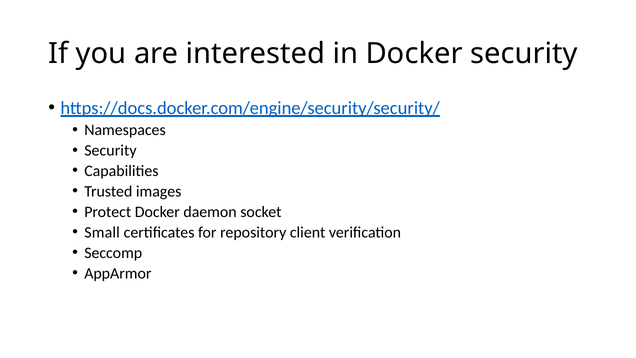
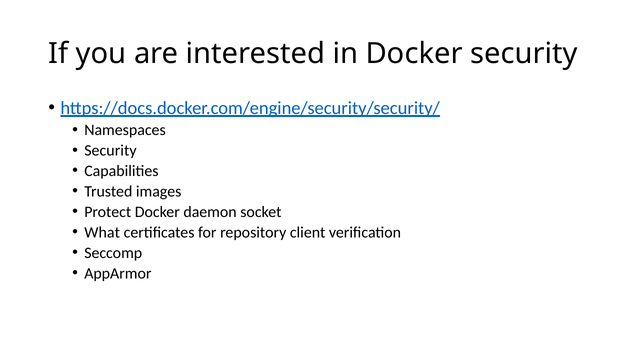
Small: Small -> What
